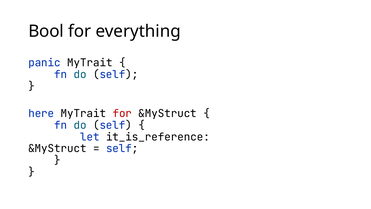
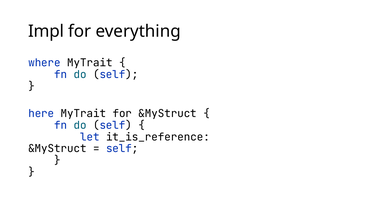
Bool: Bool -> Impl
panic: panic -> where
for at (122, 113) colour: red -> black
